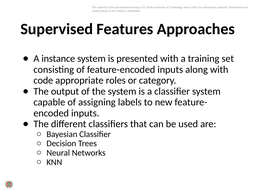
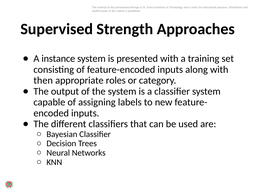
Features: Features -> Strength
code: code -> then
